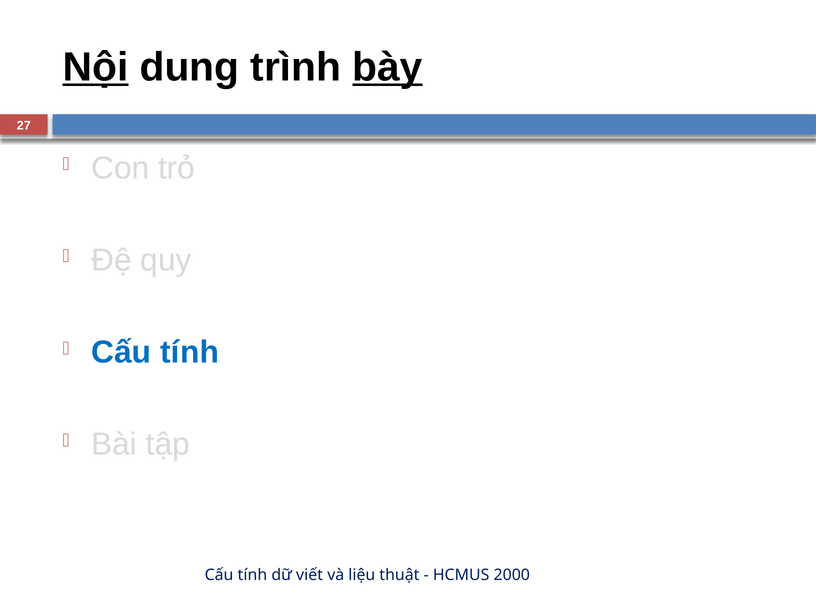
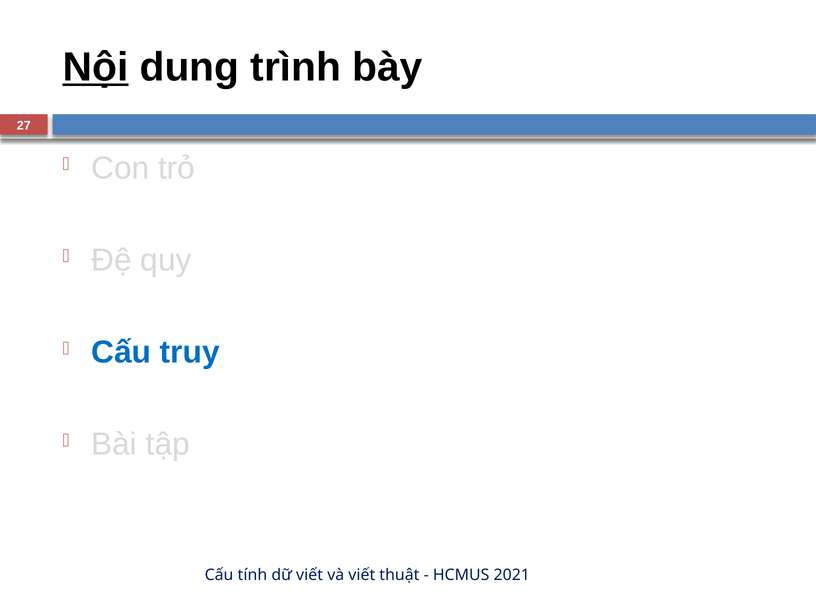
bày underline: present -> none
tính at (190, 352): tính -> truy
và liệu: liệu -> viết
2000: 2000 -> 2021
